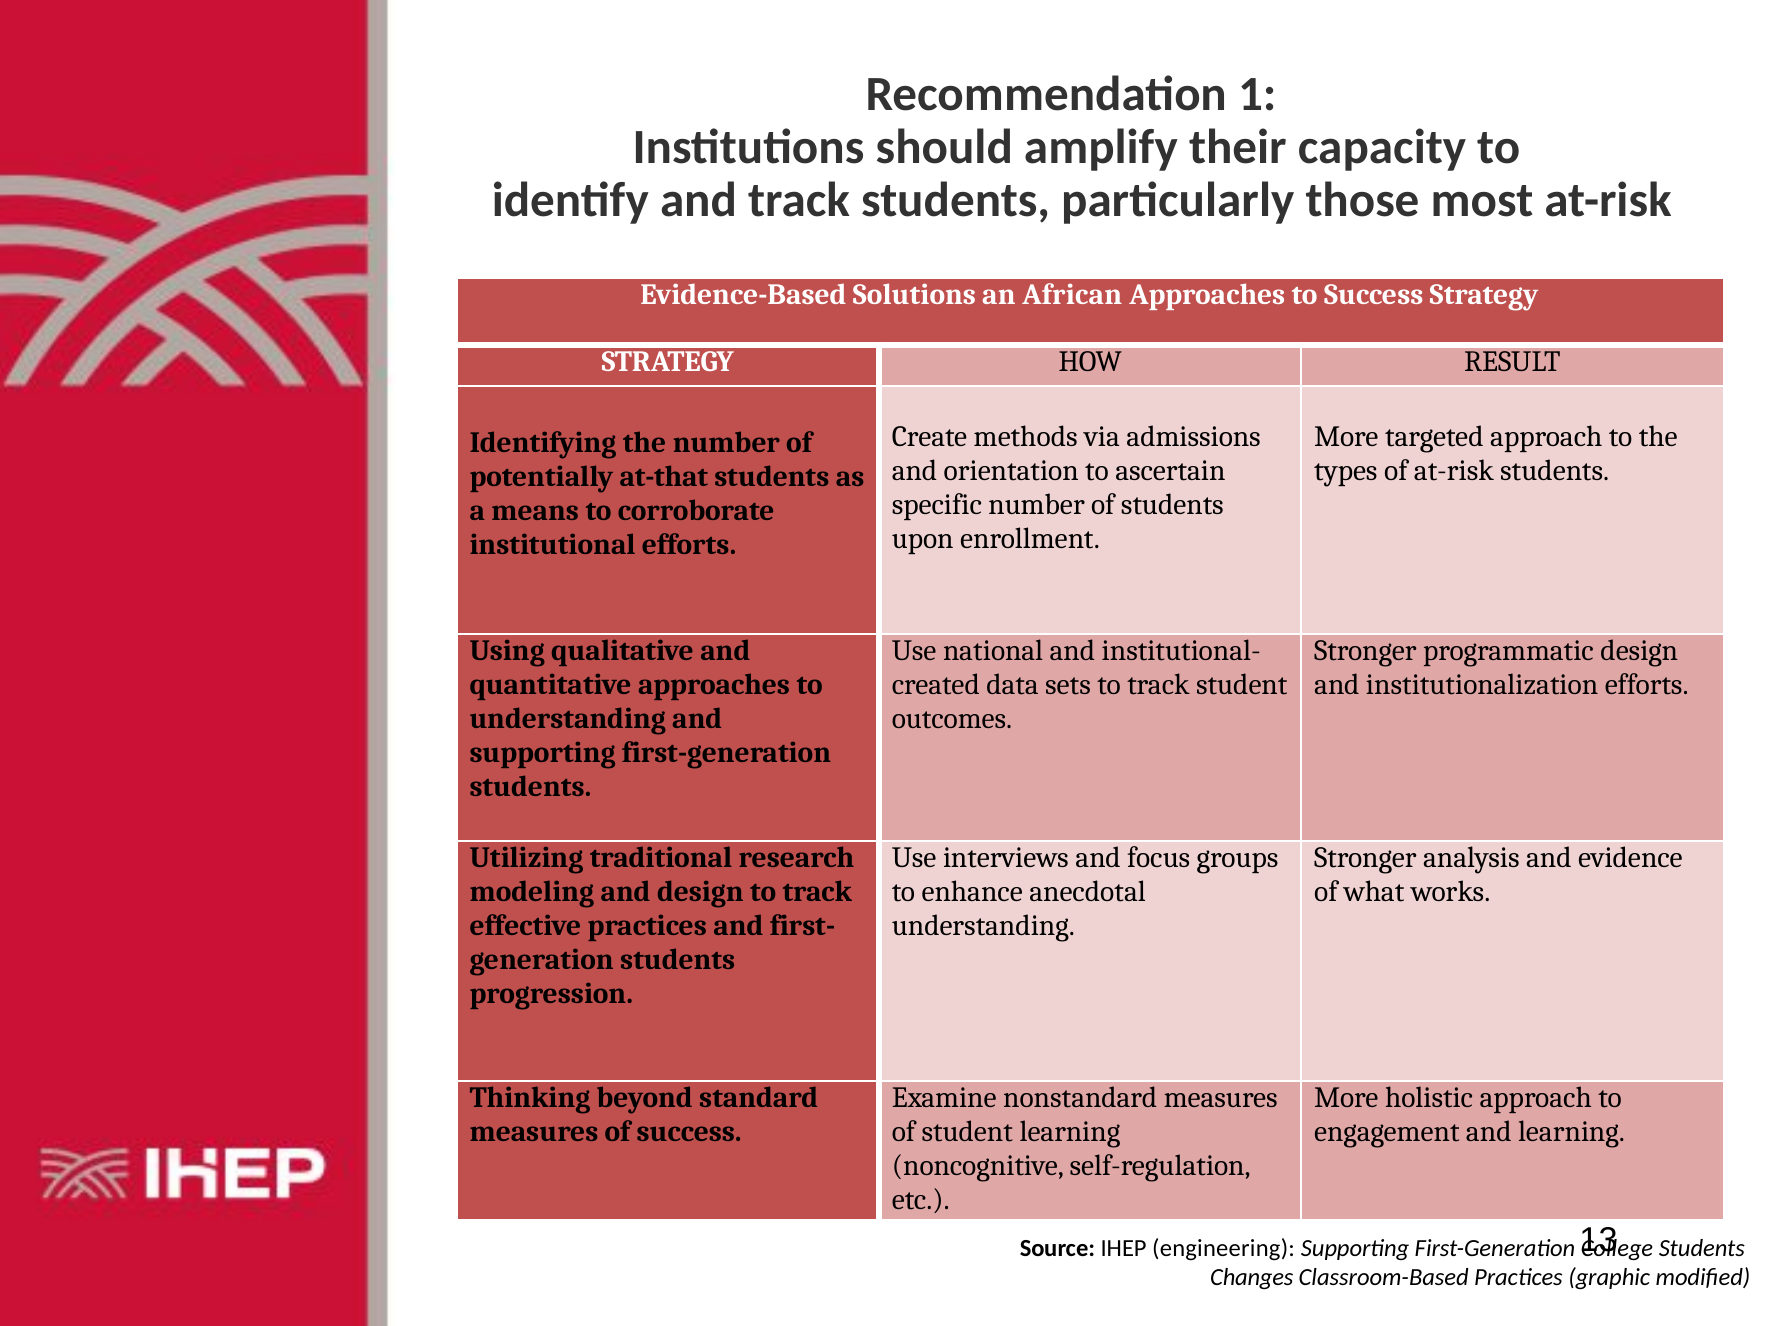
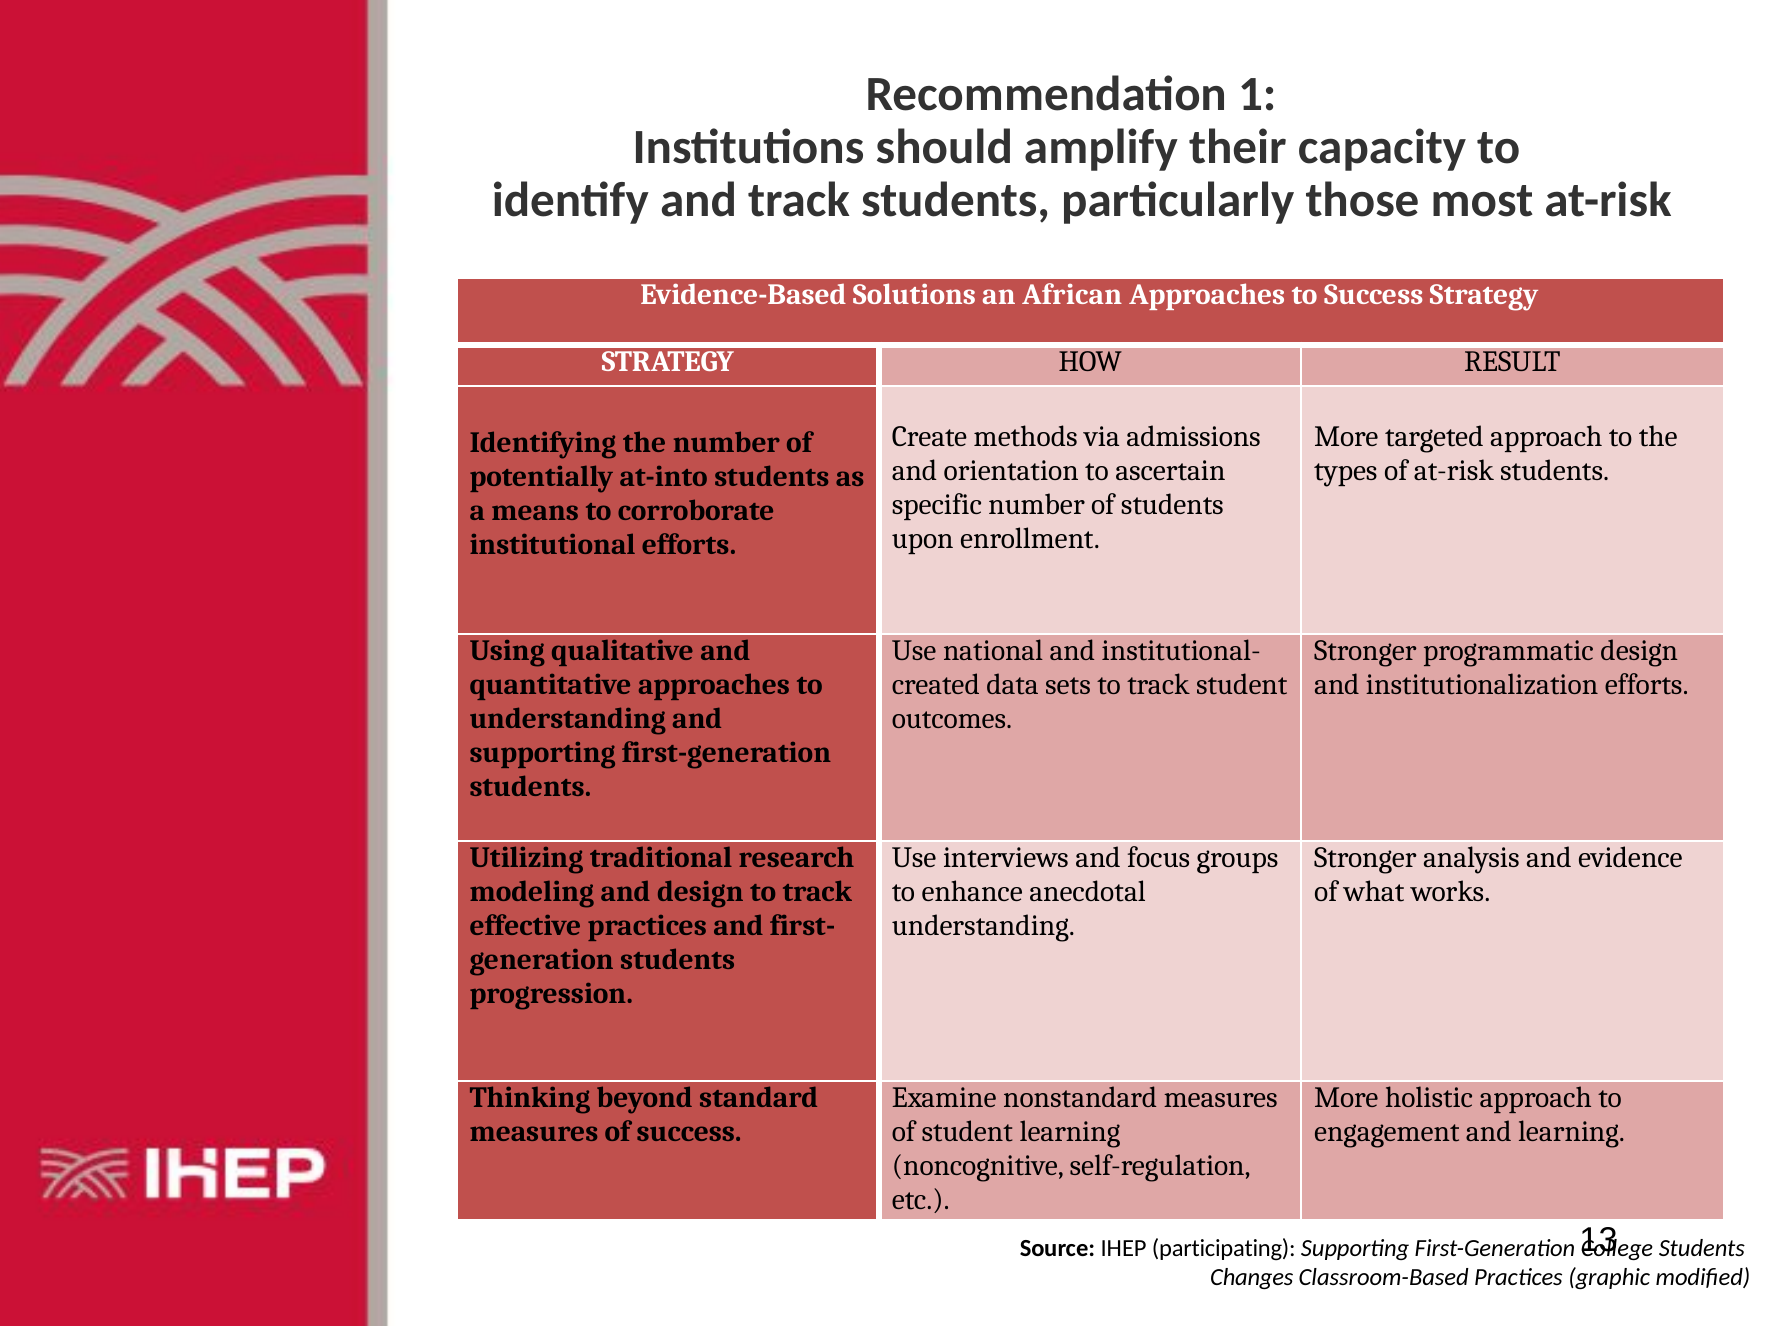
at-that: at-that -> at-into
engineering: engineering -> participating
